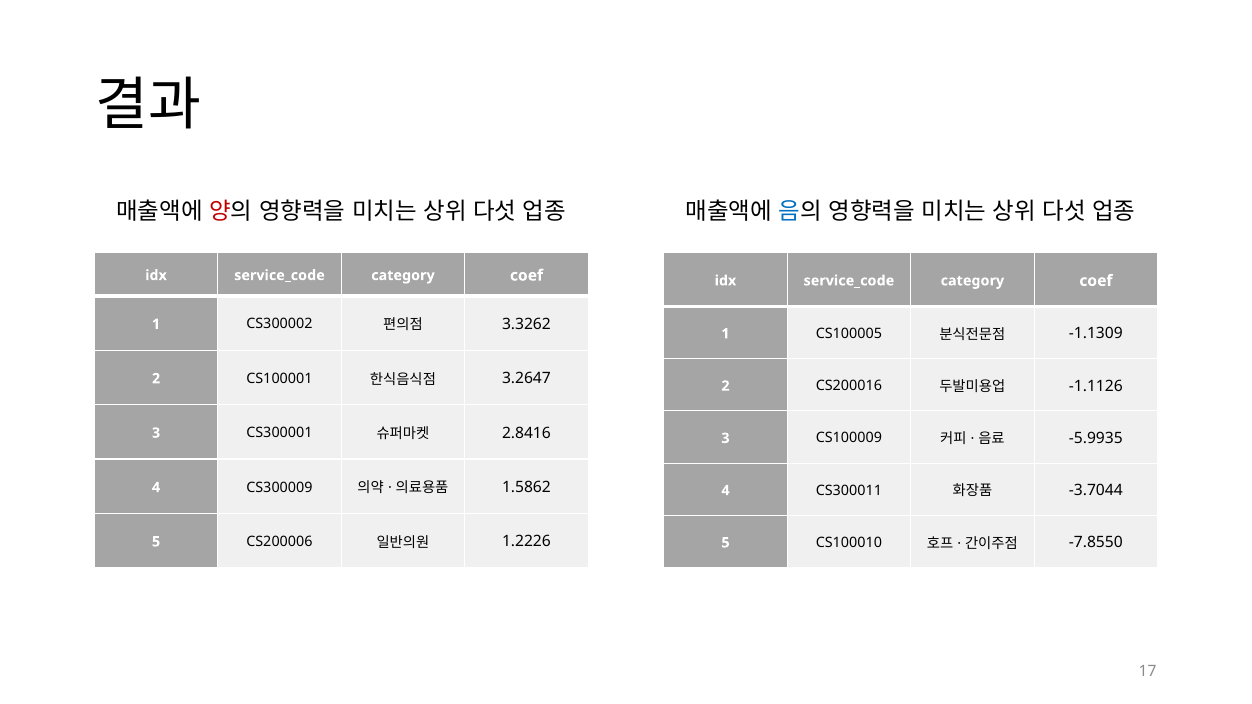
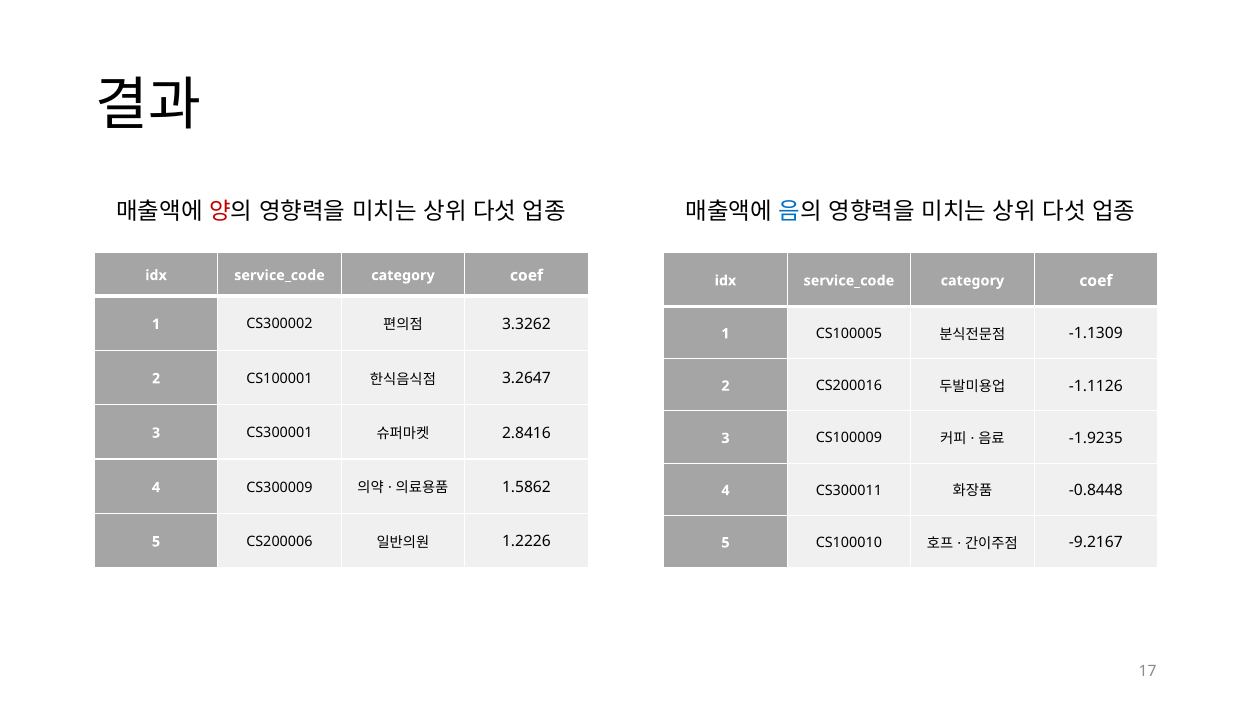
-5.9935: -5.9935 -> -1.9235
-3.7044: -3.7044 -> -0.8448
-7.8550: -7.8550 -> -9.2167
